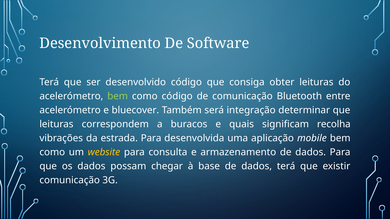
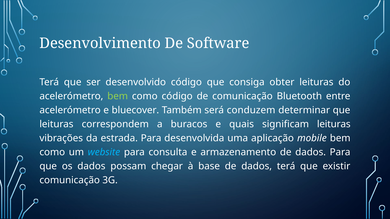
integração: integração -> conduzem
significam recolha: recolha -> leituras
website colour: yellow -> light blue
